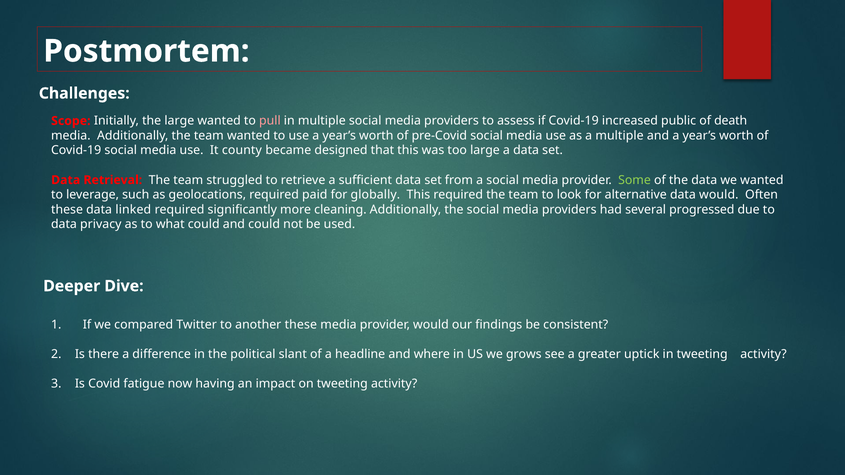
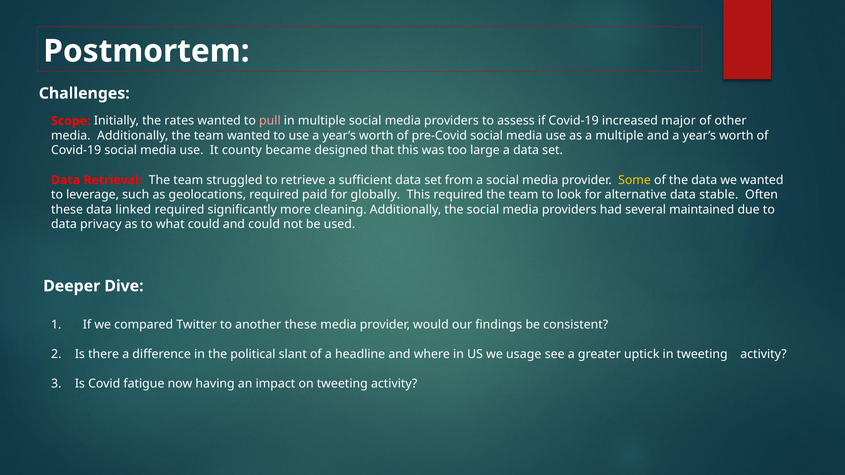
the large: large -> rates
public: public -> major
death: death -> other
Some colour: light green -> yellow
data would: would -> stable
progressed: progressed -> maintained
grows: grows -> usage
